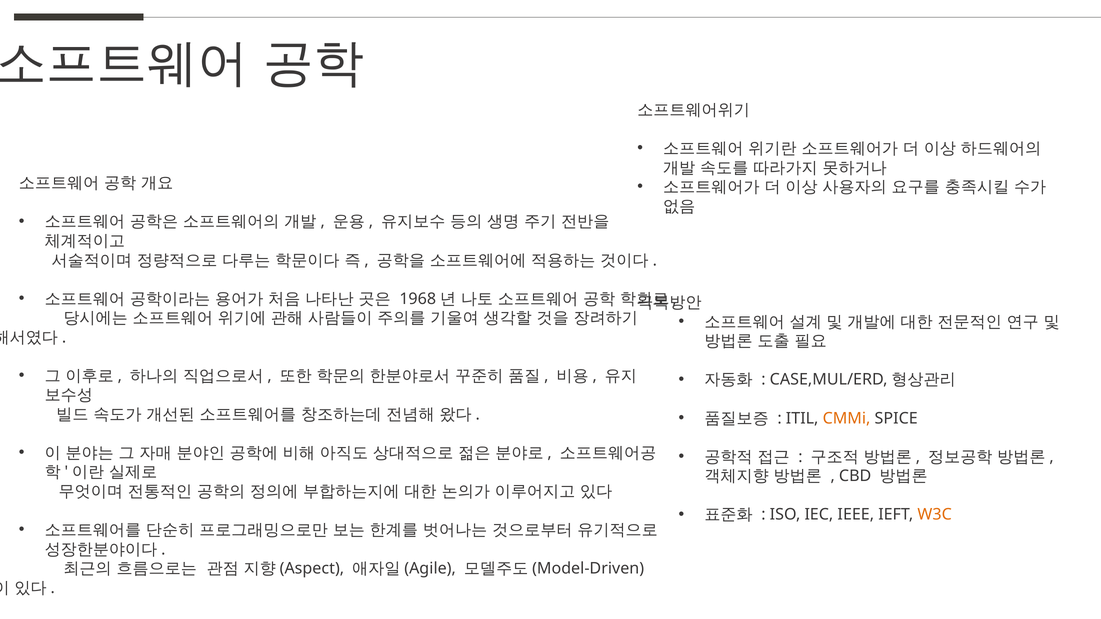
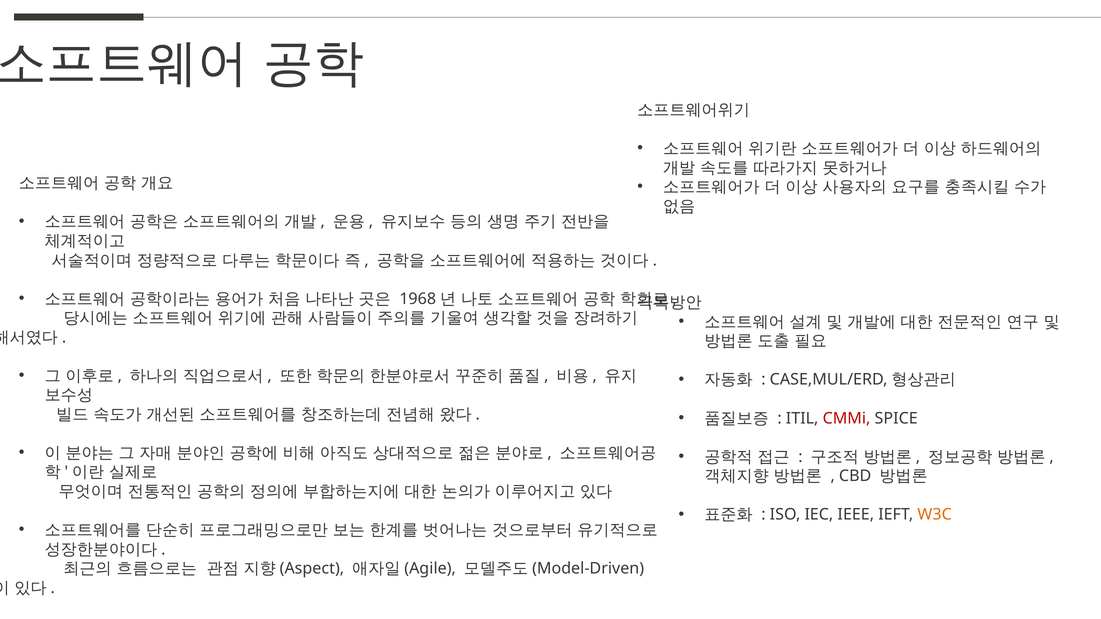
CMMi colour: orange -> red
